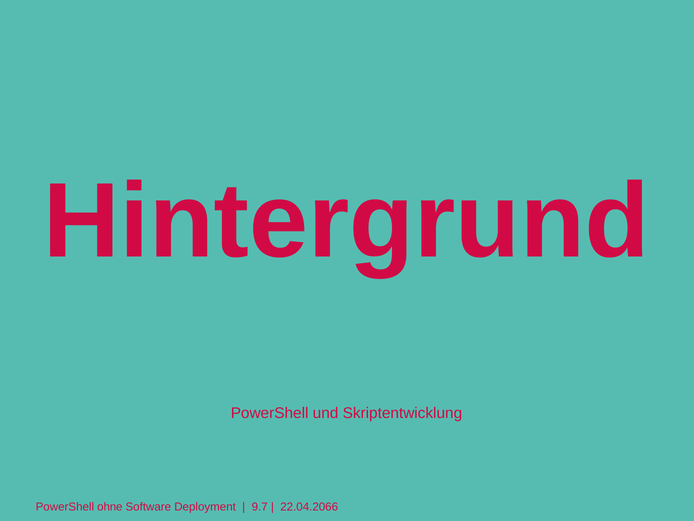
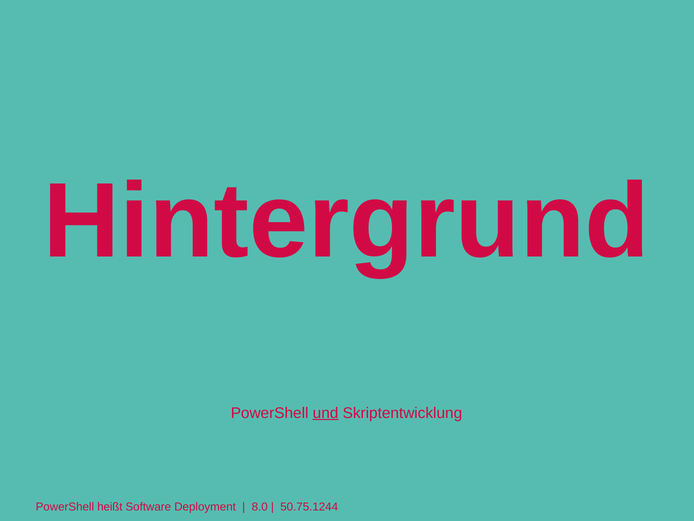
und underline: none -> present
ohne: ohne -> heißt
9.7: 9.7 -> 8.0
22.04.2066: 22.04.2066 -> 50.75.1244
